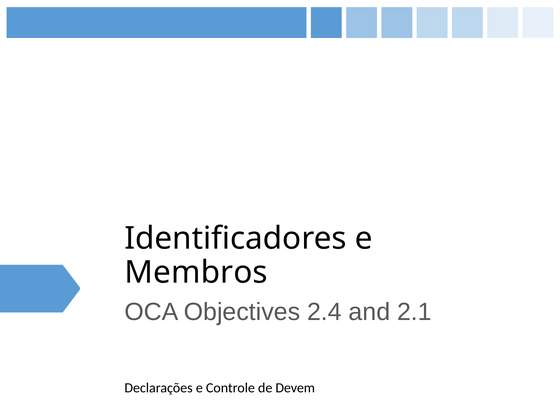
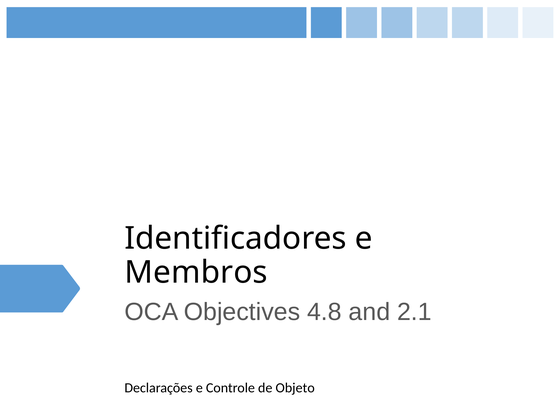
2.4: 2.4 -> 4.8
Devem: Devem -> Objeto
